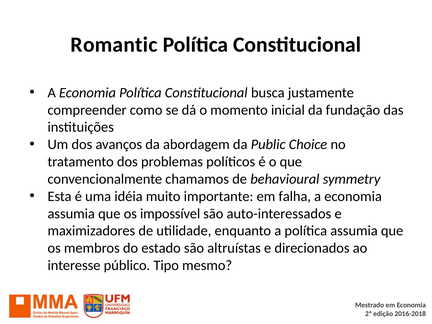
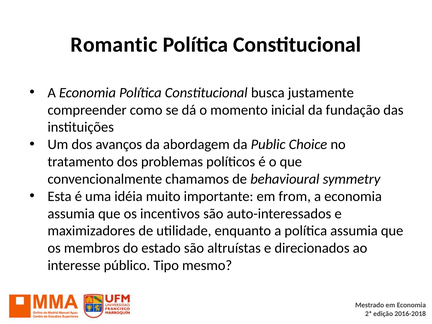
falha: falha -> from
impossível: impossível -> incentivos
